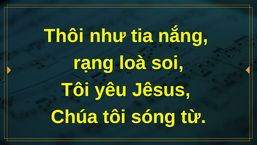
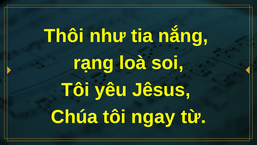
sóng: sóng -> ngay
